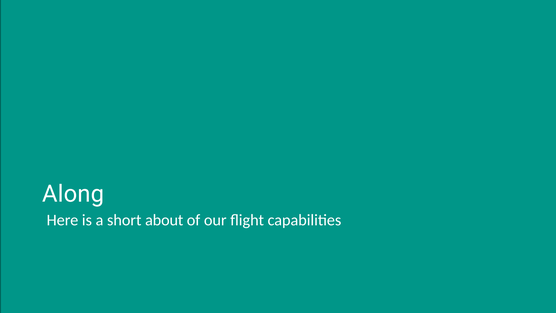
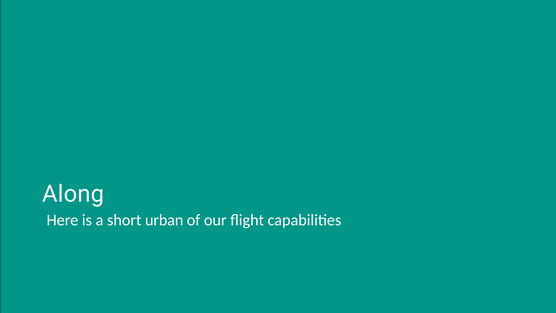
about: about -> urban
